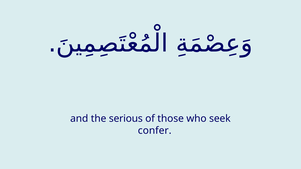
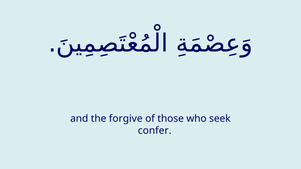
serious: serious -> forgive
